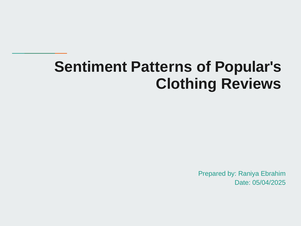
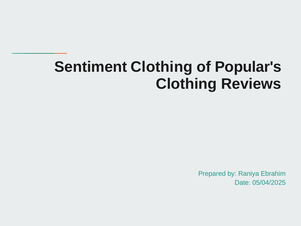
Sentiment Patterns: Patterns -> Clothing
